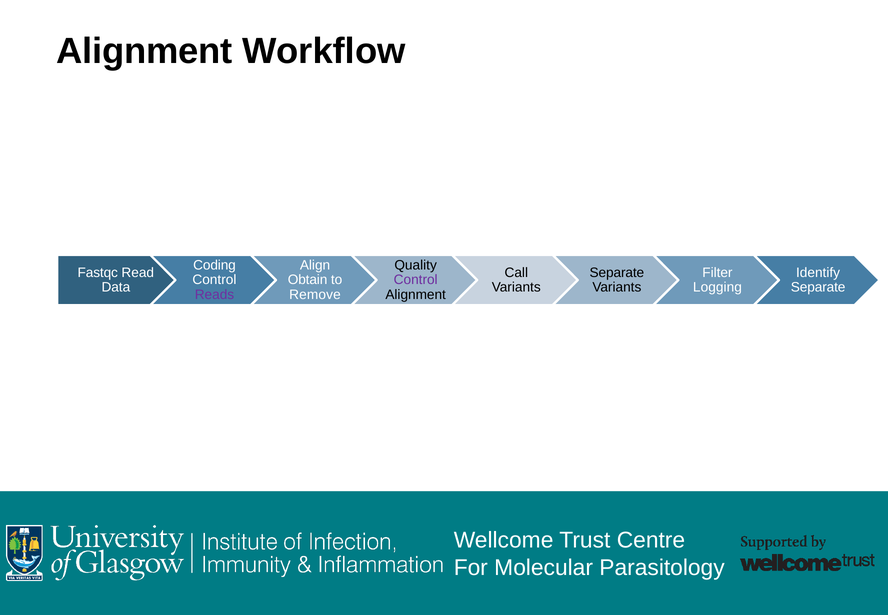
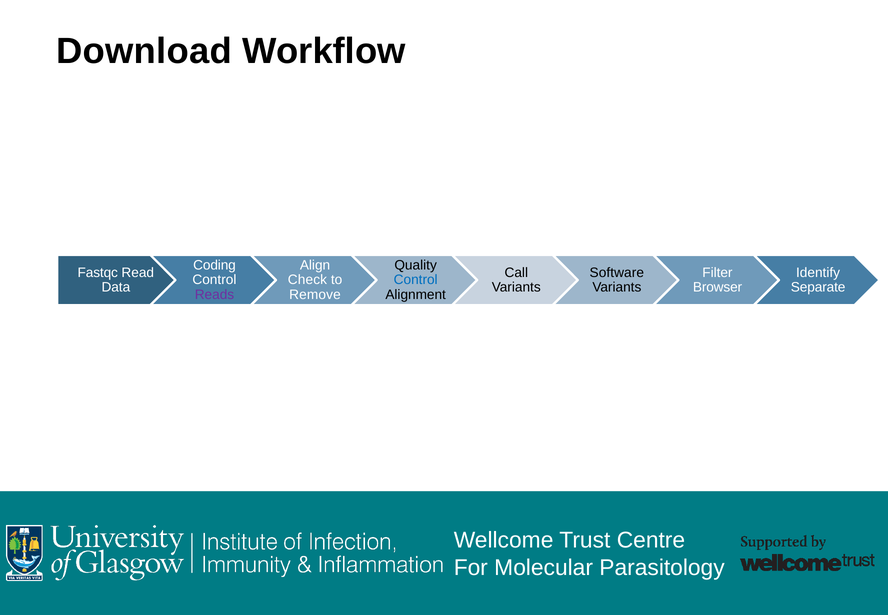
Alignment at (144, 51): Alignment -> Download
Separate at (617, 272): Separate -> Software
Obtain: Obtain -> Check
Control at (416, 280) colour: purple -> blue
Logging: Logging -> Browser
